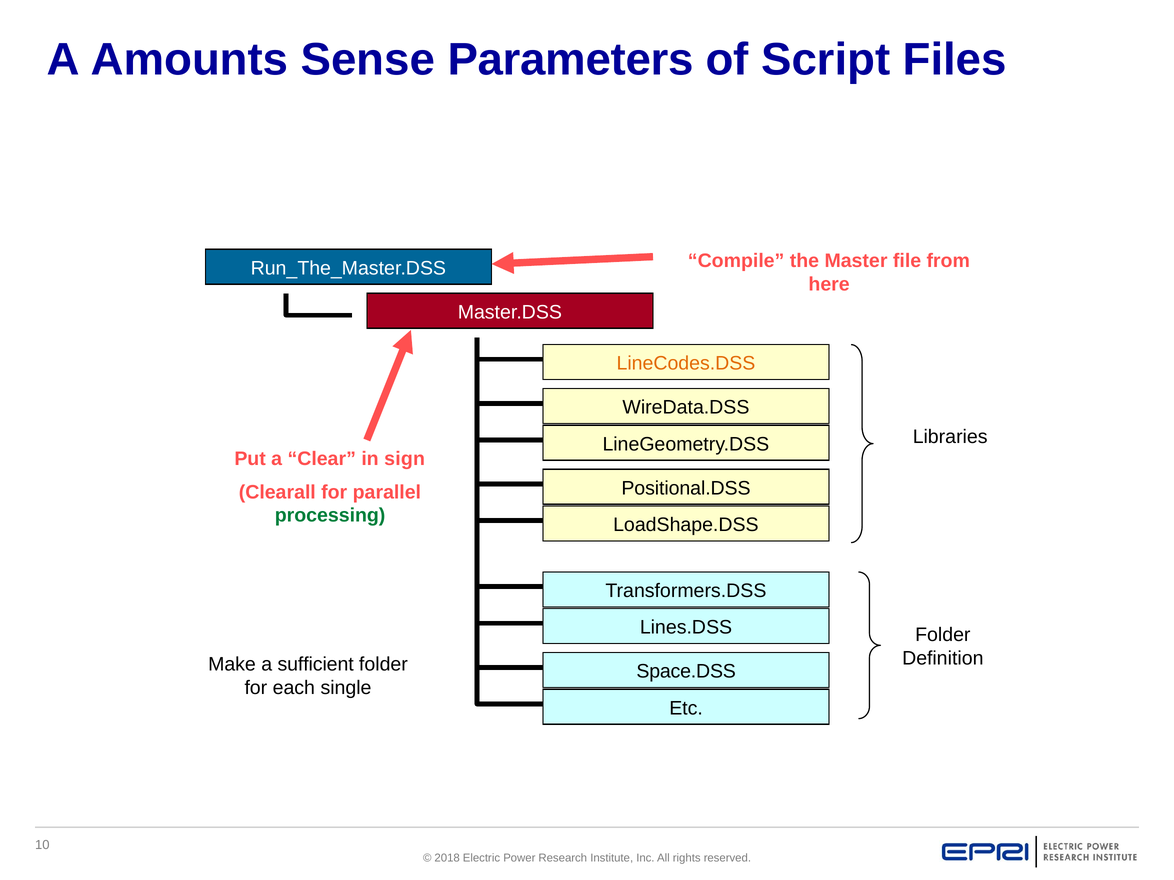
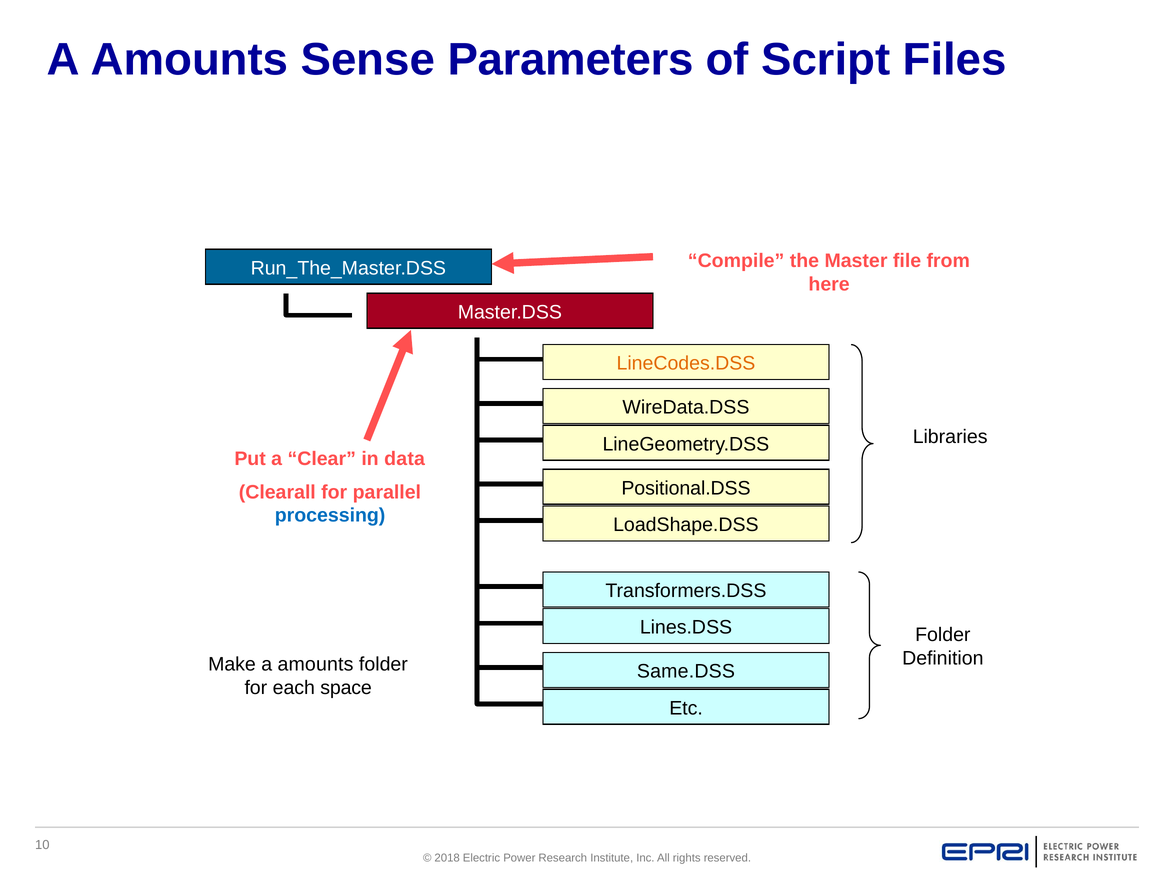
sign: sign -> data
processing colour: green -> blue
Make a sufficient: sufficient -> amounts
Space.DSS: Space.DSS -> Same.DSS
single: single -> space
